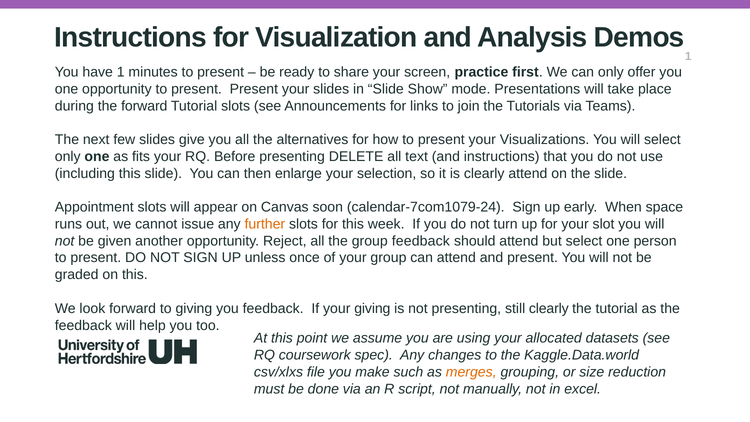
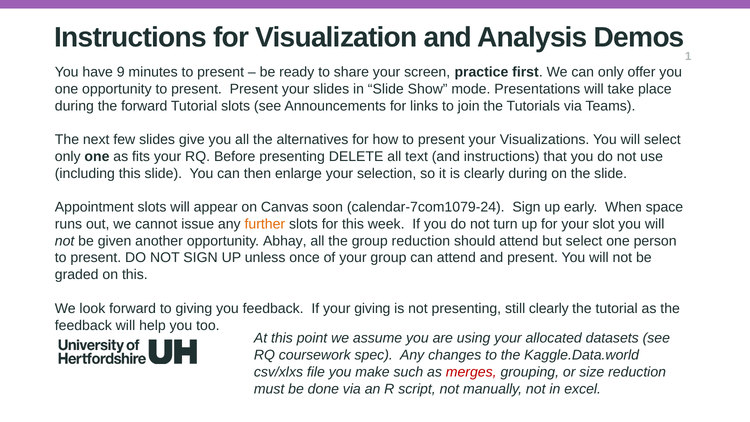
have 1: 1 -> 9
clearly attend: attend -> during
Reject: Reject -> Abhay
group feedback: feedback -> reduction
merges colour: orange -> red
